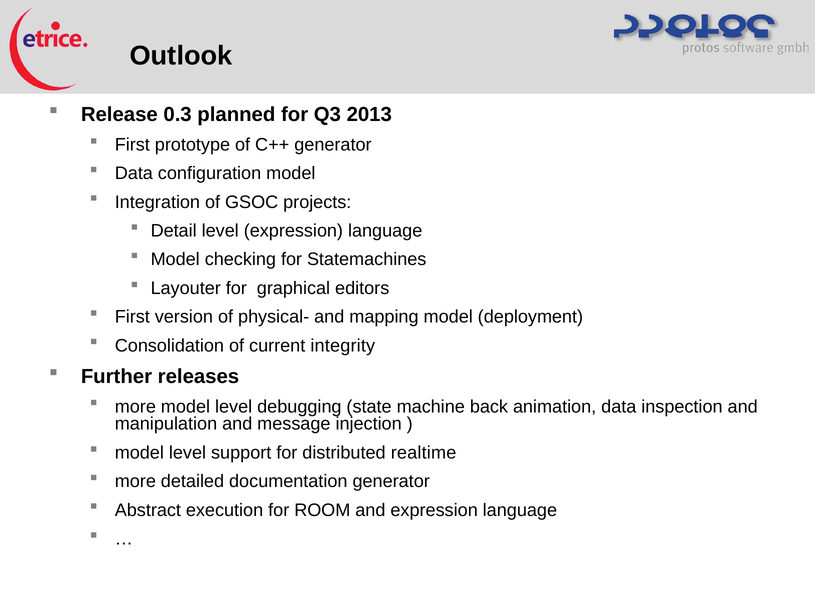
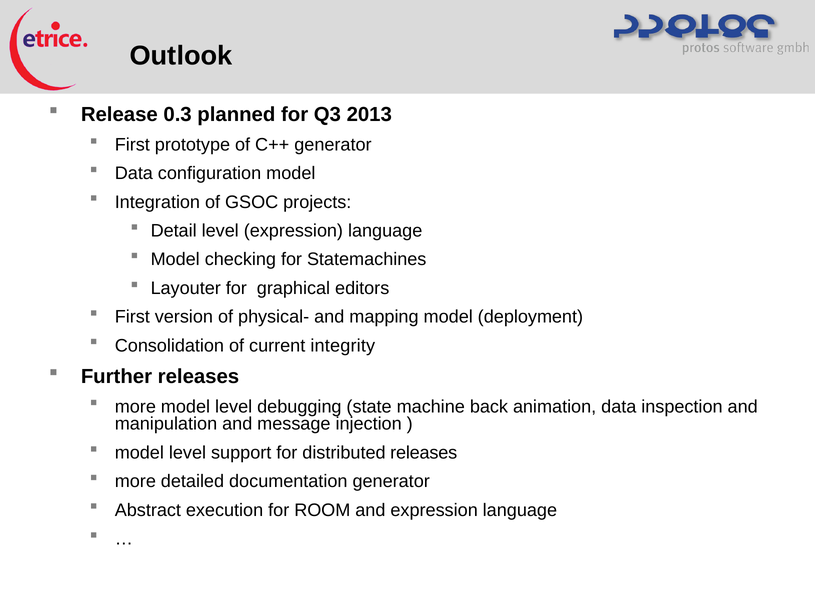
distributed realtime: realtime -> releases
